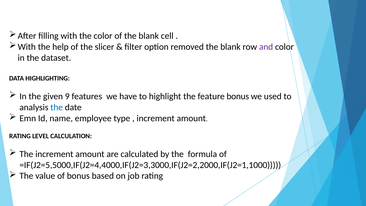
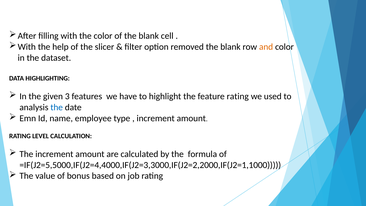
and colour: purple -> orange
9: 9 -> 3
feature bonus: bonus -> rating
